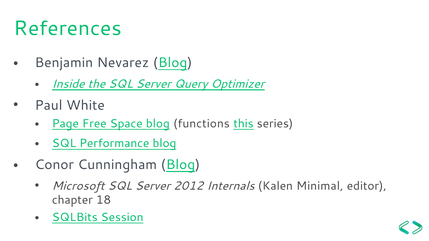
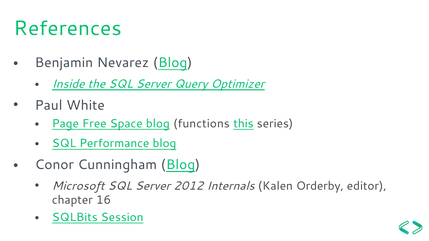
Minimal: Minimal -> Orderby
18: 18 -> 16
